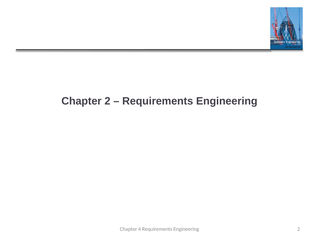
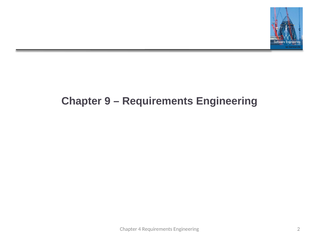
Chapter 2: 2 -> 9
